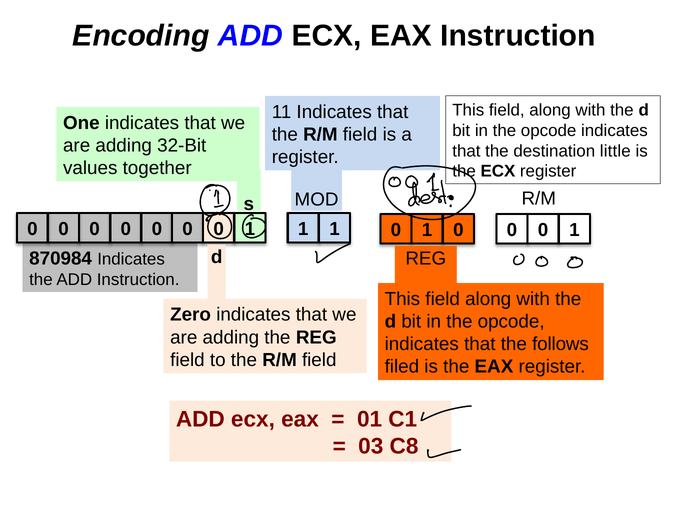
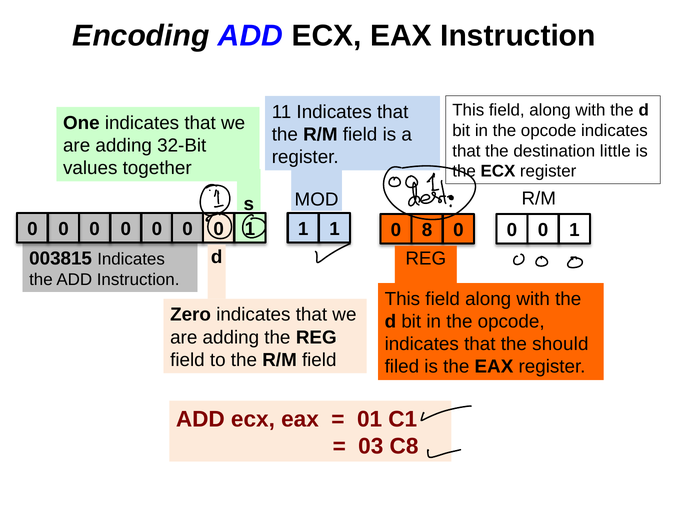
1 at (427, 230): 1 -> 8
870984: 870984 -> 003815
follows: follows -> should
